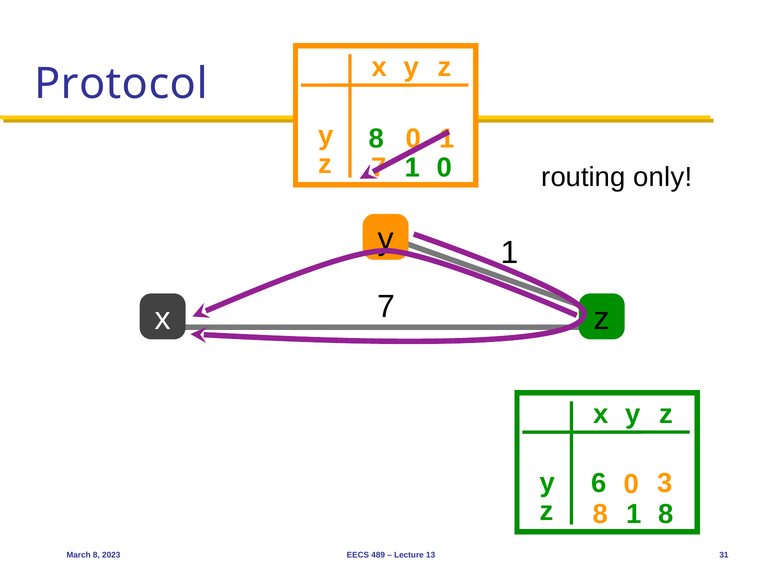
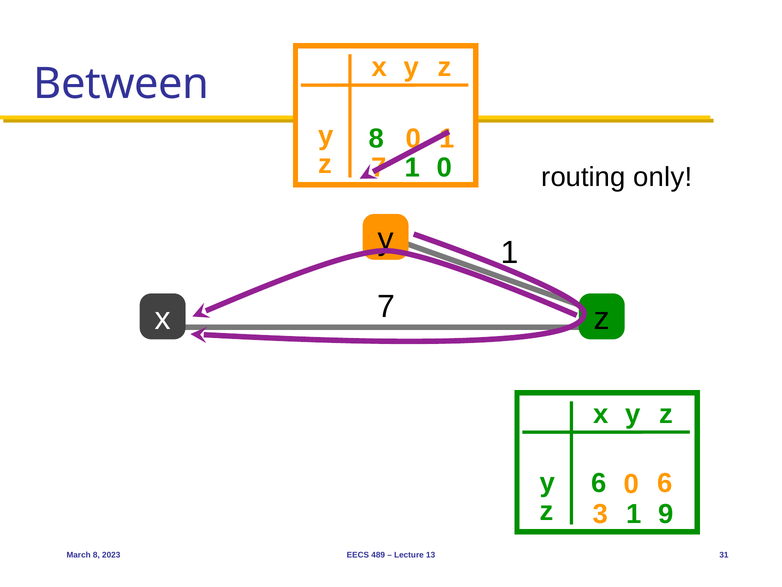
Protocol: Protocol -> Between
0 3: 3 -> 6
z 8: 8 -> 3
1 8: 8 -> 9
